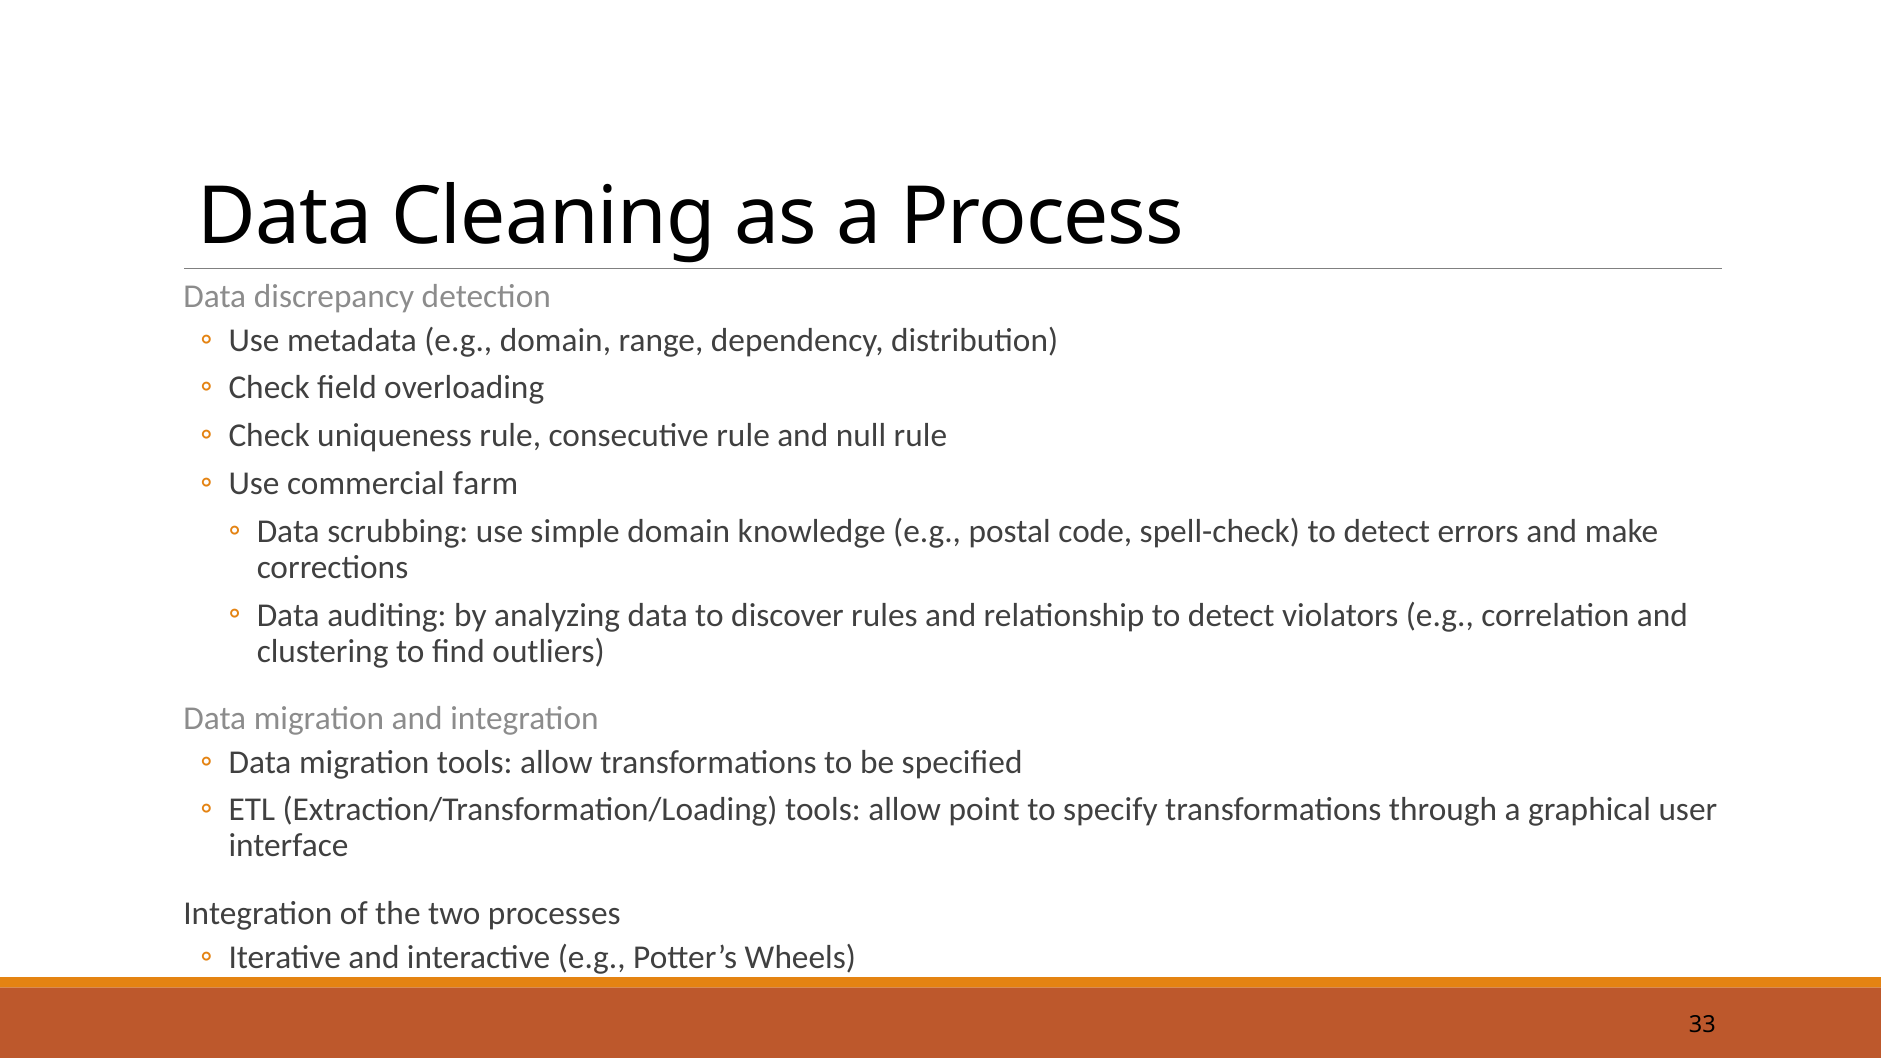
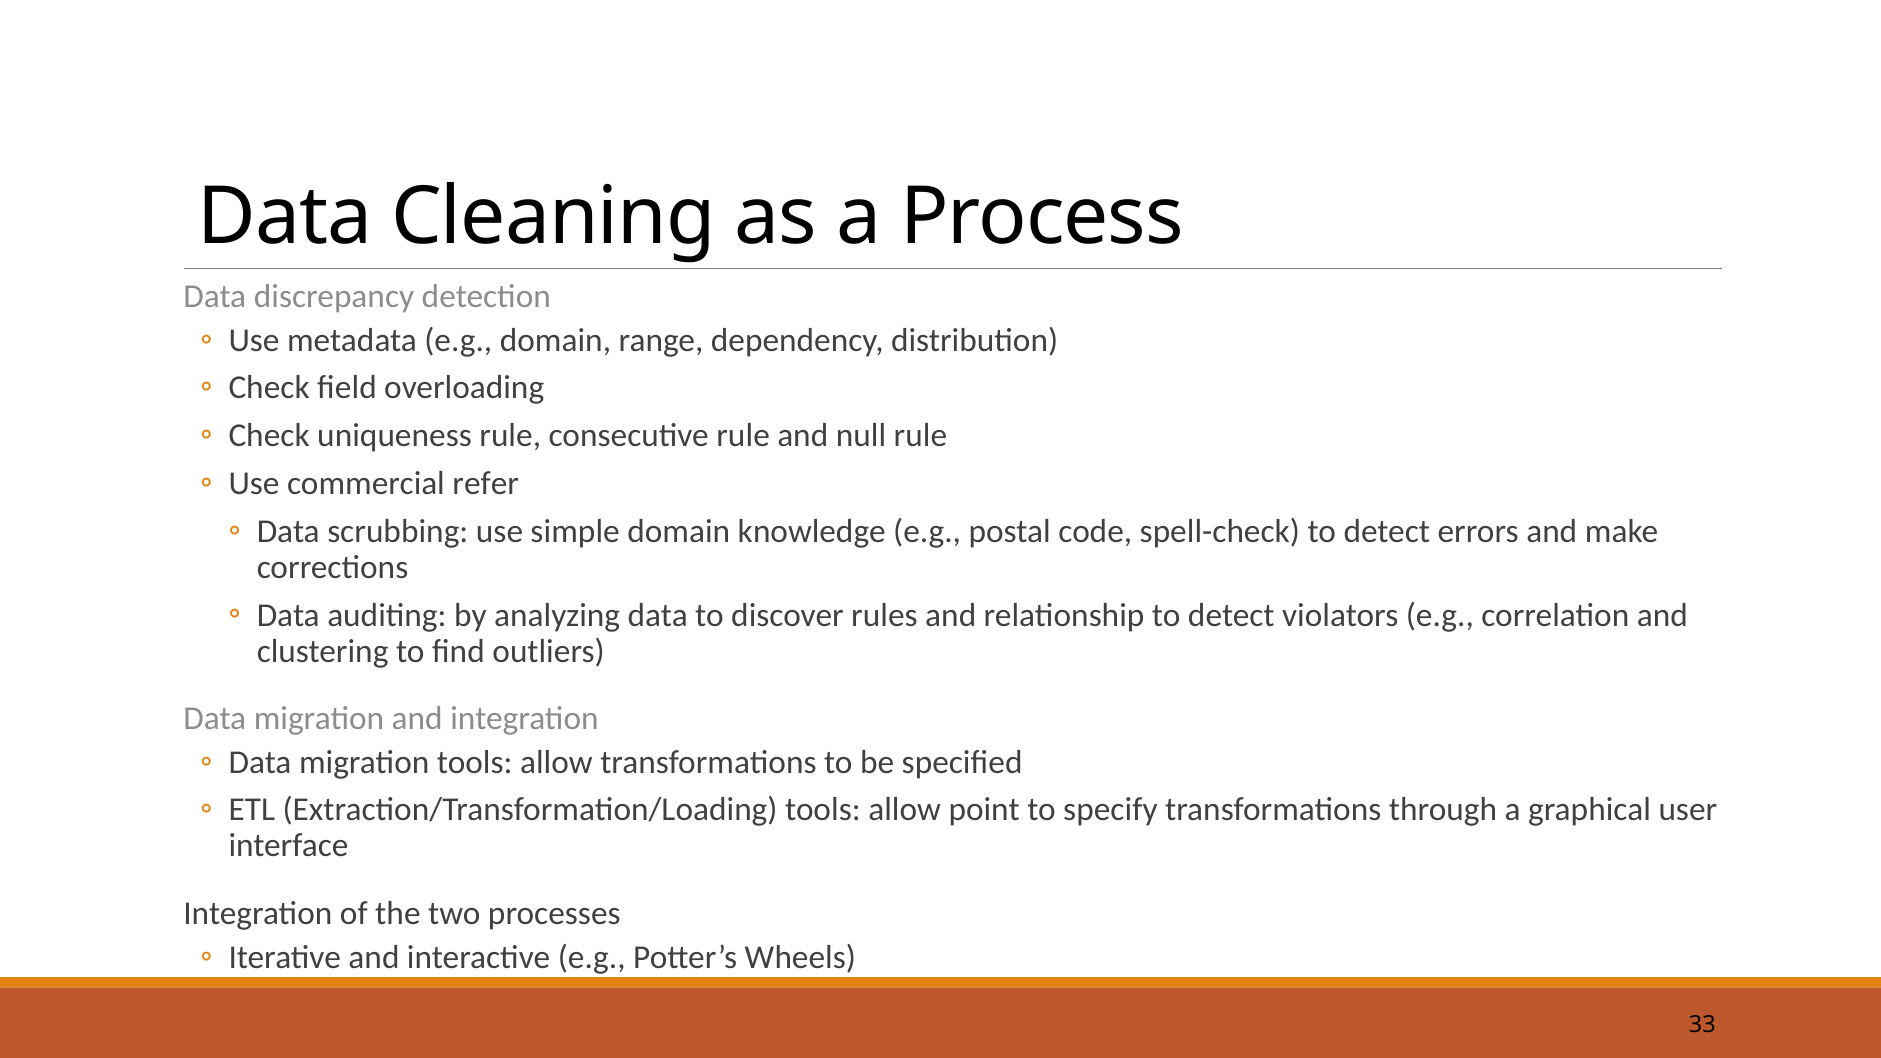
farm: farm -> refer
